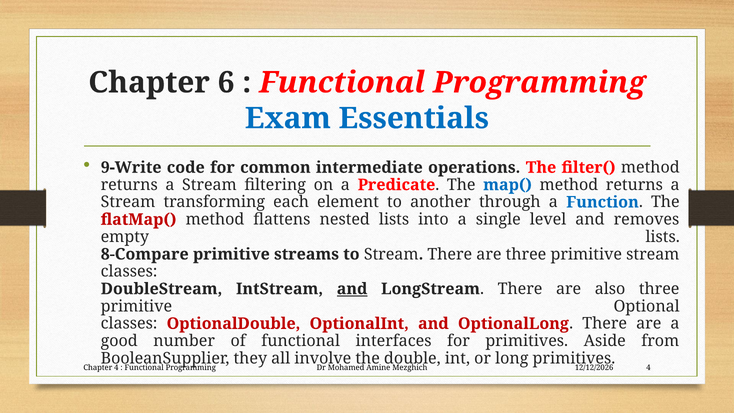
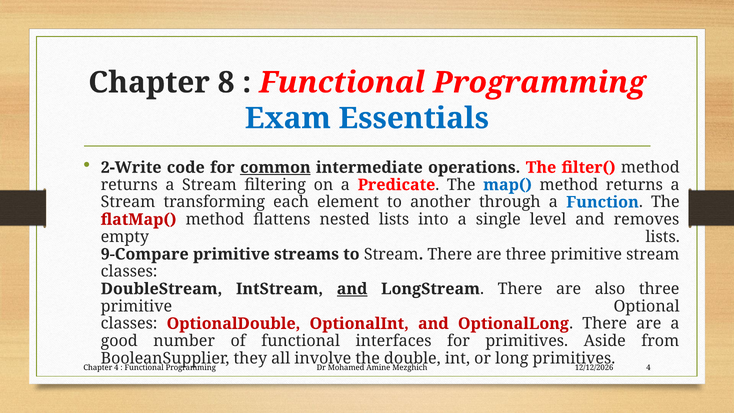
6: 6 -> 8
9-Write: 9-Write -> 2-Write
common underline: none -> present
8-Compare: 8-Compare -> 9-Compare
